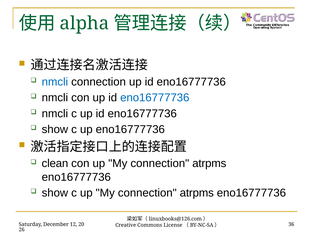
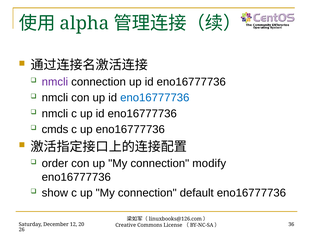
nmcli at (55, 82) colour: blue -> purple
show at (55, 129): show -> cmds
clean: clean -> order
atrpms at (209, 163): atrpms -> modify
atrpms at (197, 193): atrpms -> default
